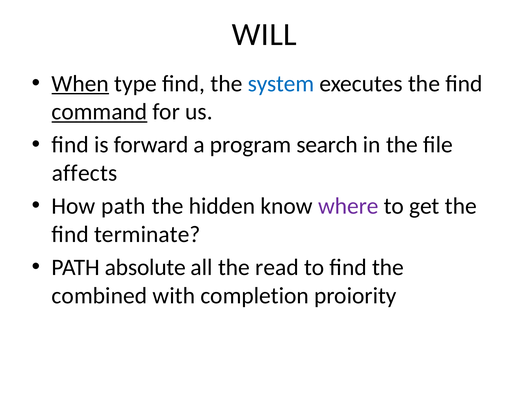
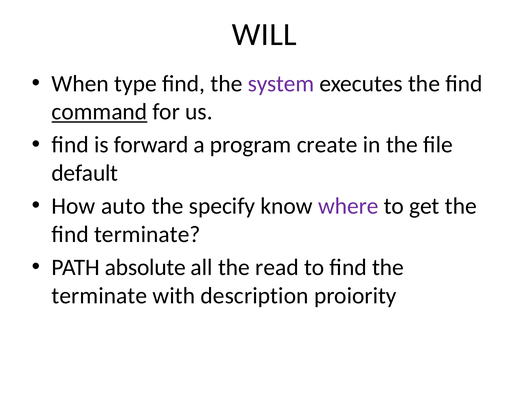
When underline: present -> none
system colour: blue -> purple
search: search -> create
affects: affects -> default
How path: path -> auto
hidden: hidden -> specify
combined at (99, 295): combined -> terminate
completion: completion -> description
